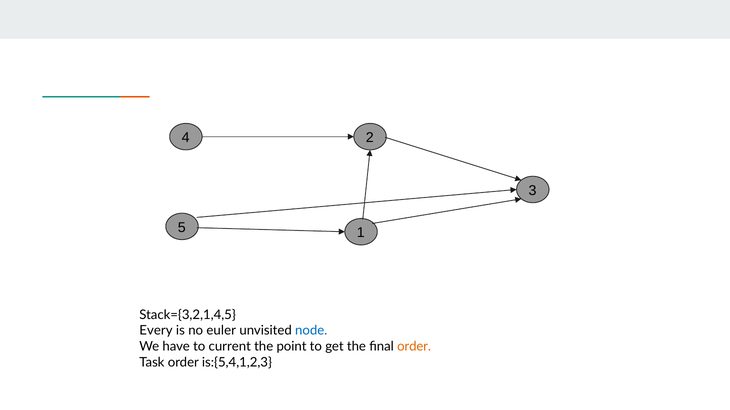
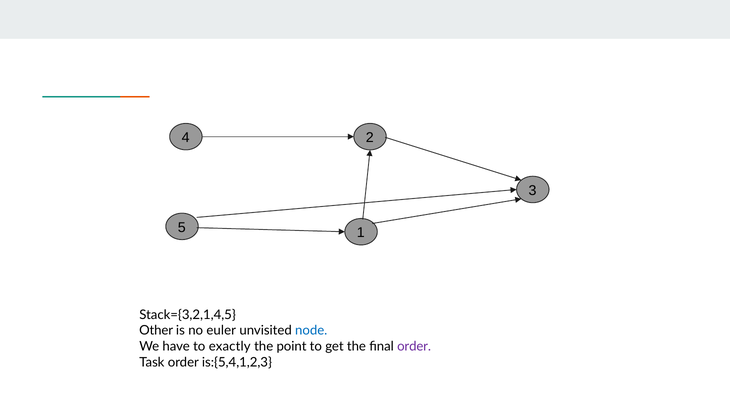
Every: Every -> Other
current: current -> exactly
order at (414, 347) colour: orange -> purple
